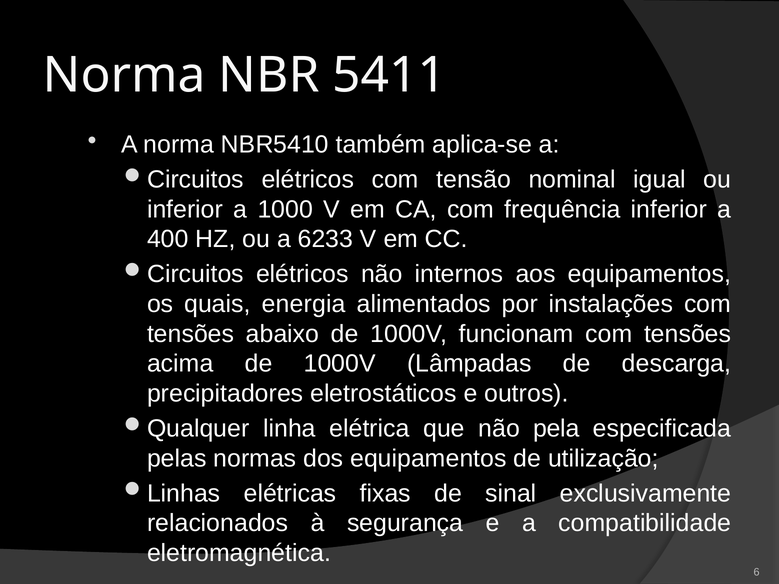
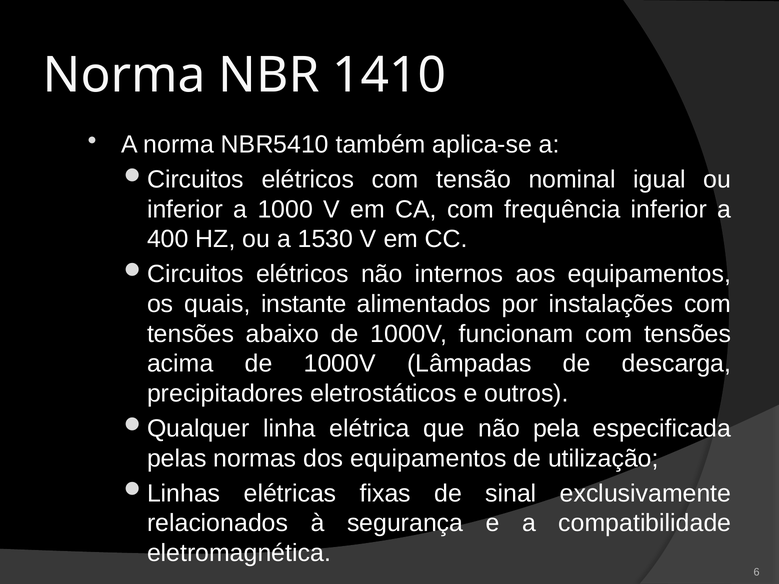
5411: 5411 -> 1410
6233: 6233 -> 1530
energia: energia -> instante
